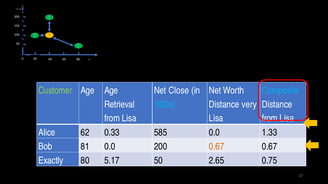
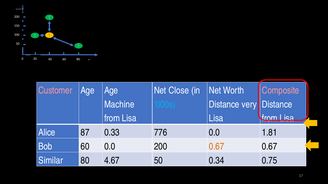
Customer colour: light green -> pink
Composite colour: light blue -> pink
Retrieval: Retrieval -> Machine
62: 62 -> 87
585: 585 -> 776
1.33: 1.33 -> 1.81
Bob 81: 81 -> 60
Exactly: Exactly -> Similar
5.17: 5.17 -> 4.67
2.65: 2.65 -> 0.34
